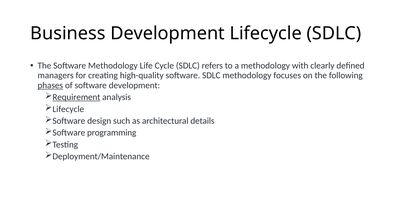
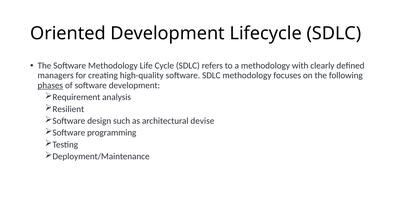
Business: Business -> Oriented
Requirement underline: present -> none
Lifecycle at (68, 109): Lifecycle -> Resilient
details: details -> devise
